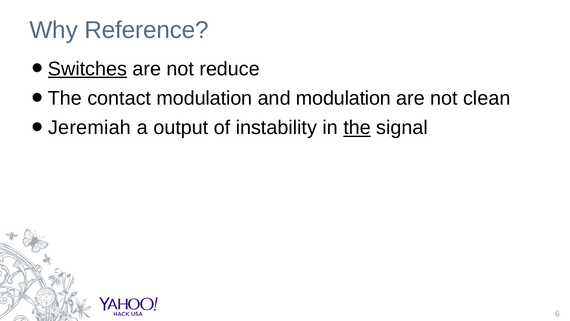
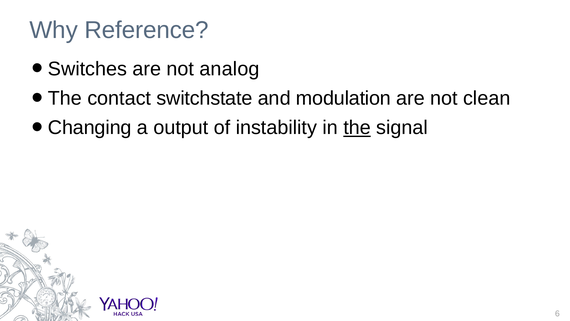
Switches underline: present -> none
reduce: reduce -> analog
contact modulation: modulation -> switchstate
Jeremiah: Jeremiah -> Changing
